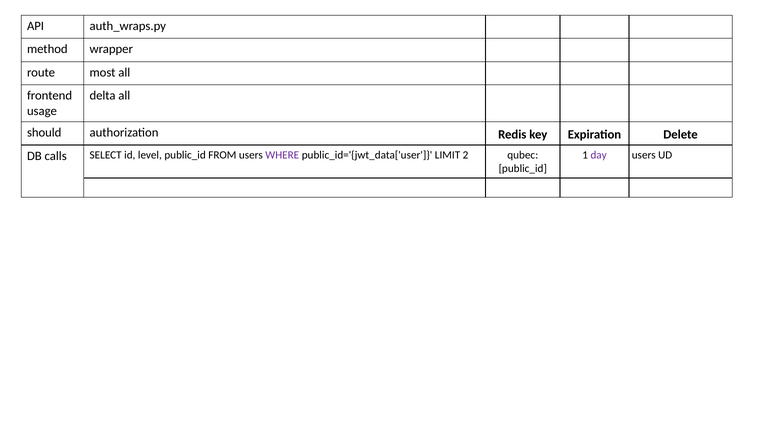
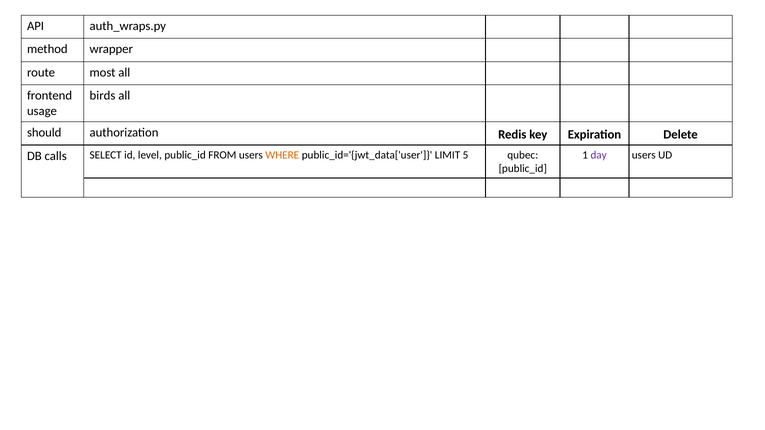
delta: delta -> birds
WHERE colour: purple -> orange
2: 2 -> 5
